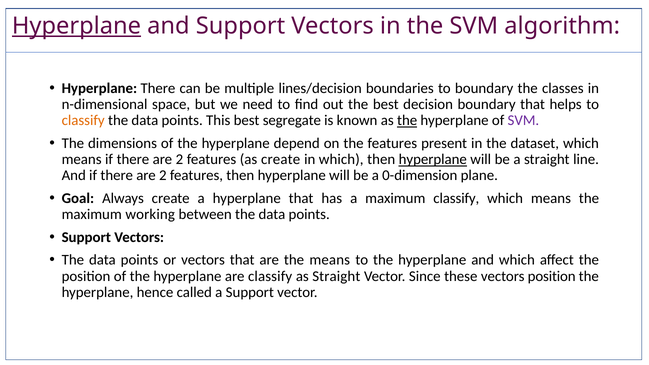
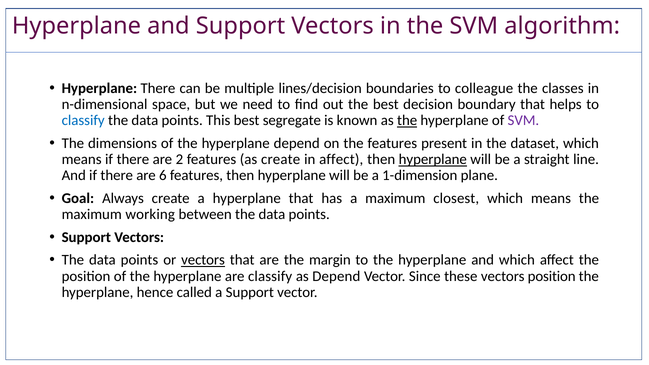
Hyperplane at (76, 26) underline: present -> none
to boundary: boundary -> colleague
classify at (83, 121) colour: orange -> blue
in which: which -> affect
2 at (163, 176): 2 -> 6
0-dimension: 0-dimension -> 1-dimension
maximum classify: classify -> closest
vectors at (203, 260) underline: none -> present
the means: means -> margin
as Straight: Straight -> Depend
